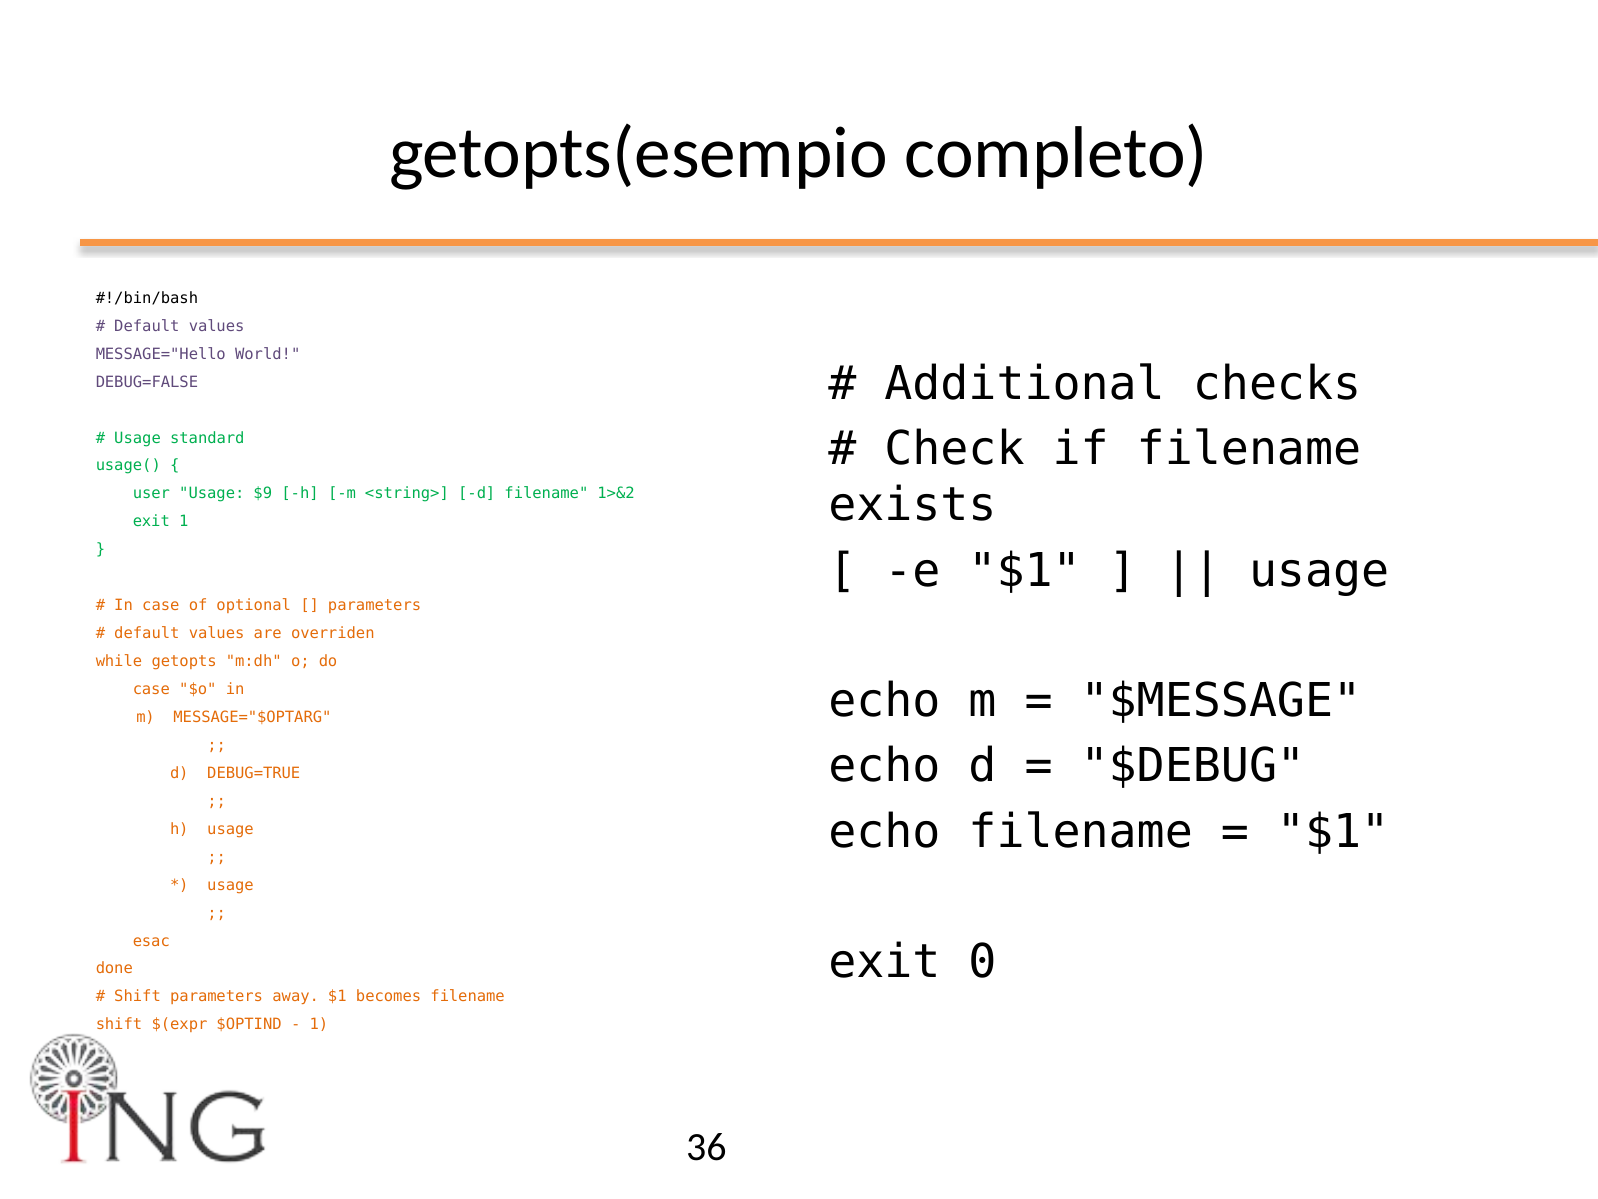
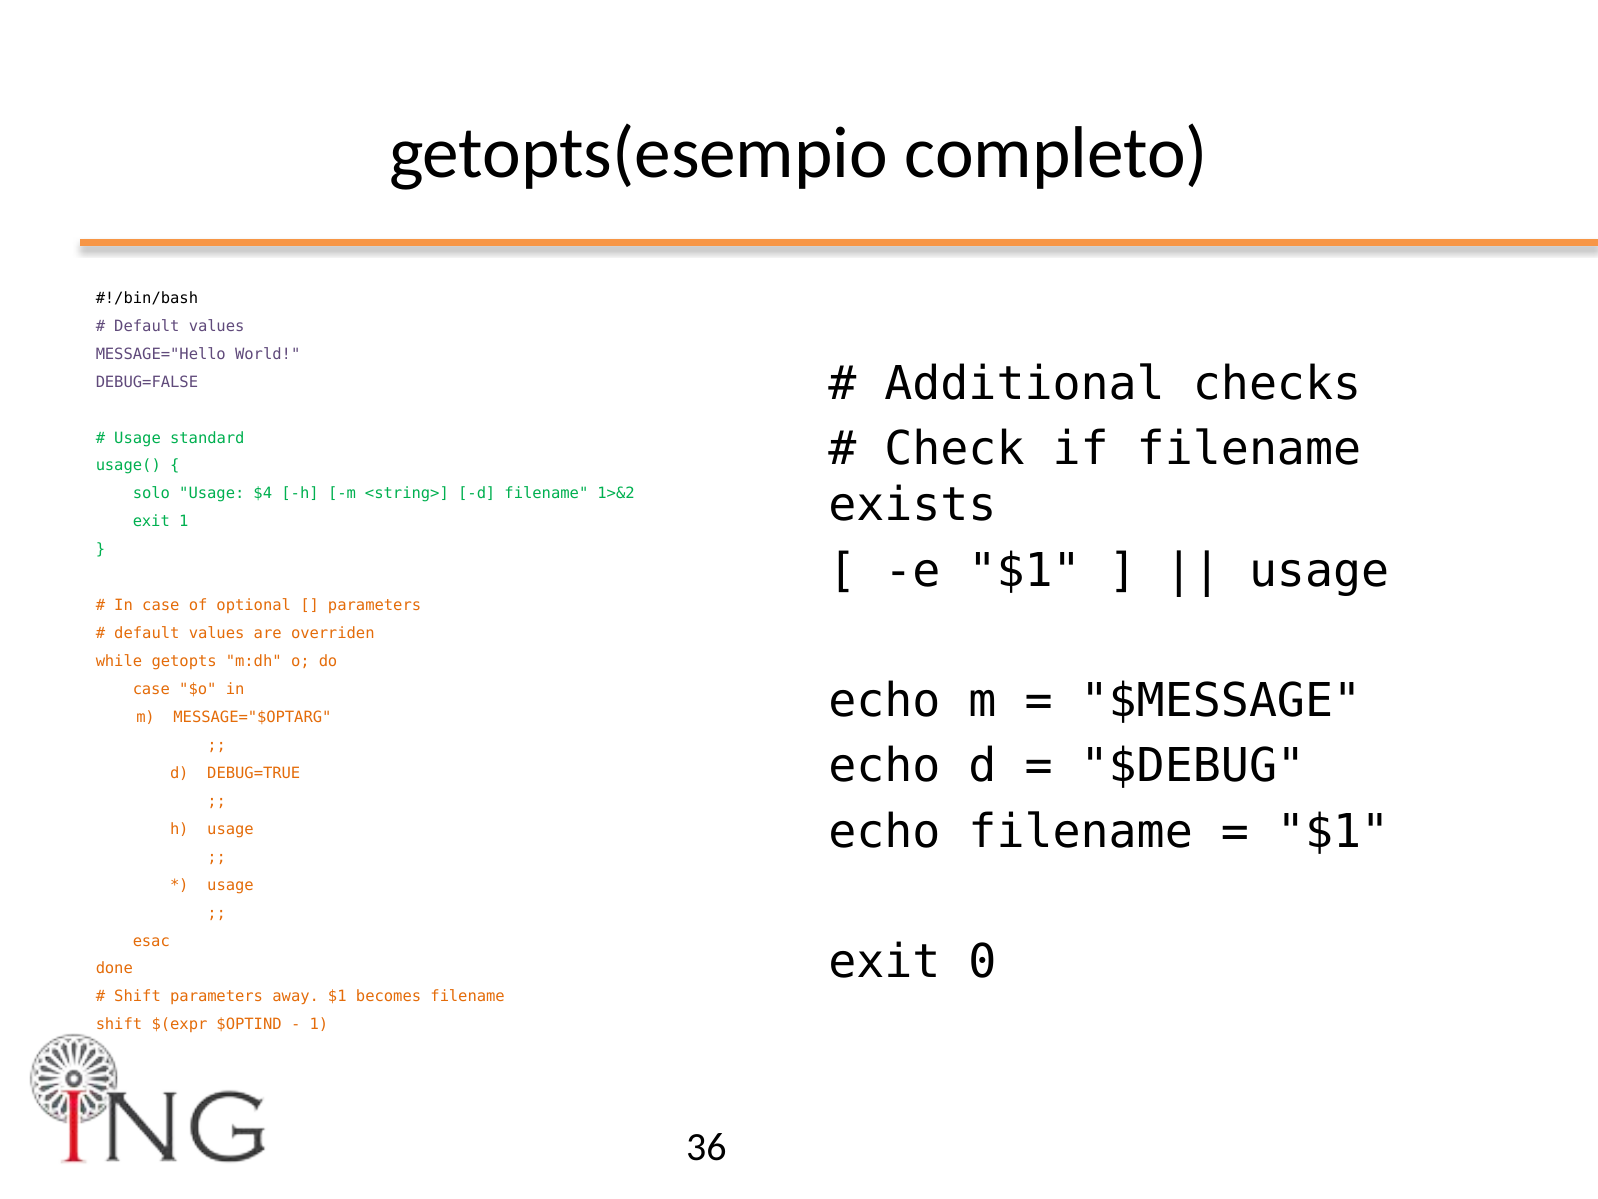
user: user -> solo
$9: $9 -> $4
